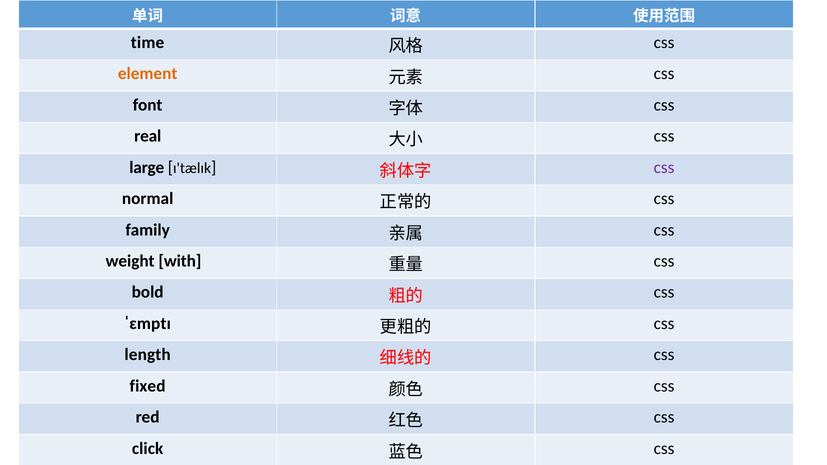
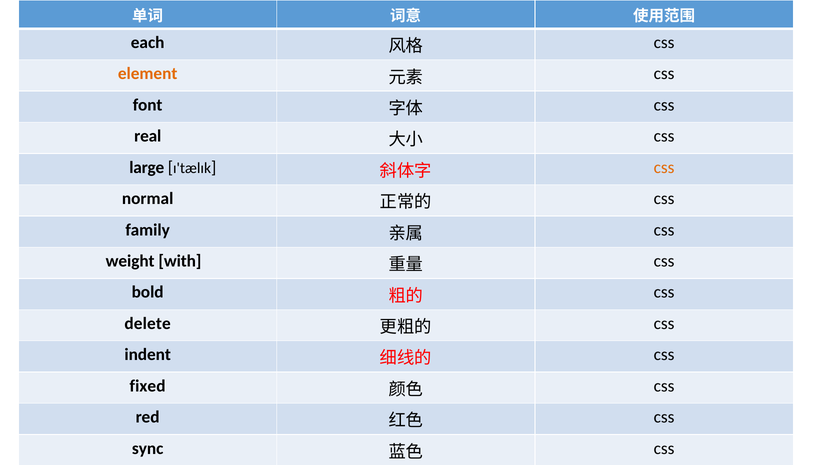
time: time -> each
css at (664, 167) colour: purple -> orange
ˈɛmptɪ: ˈɛmptɪ -> delete
length: length -> indent
click: click -> sync
